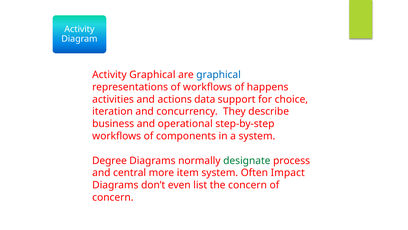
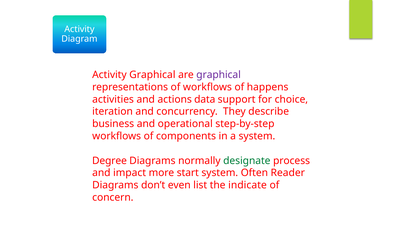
graphical at (219, 75) colour: blue -> purple
central: central -> impact
item: item -> start
Impact: Impact -> Reader
the concern: concern -> indicate
